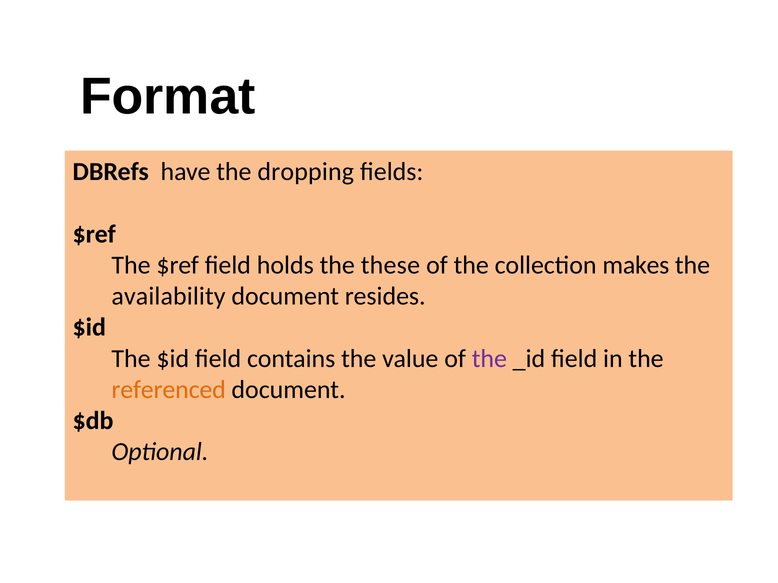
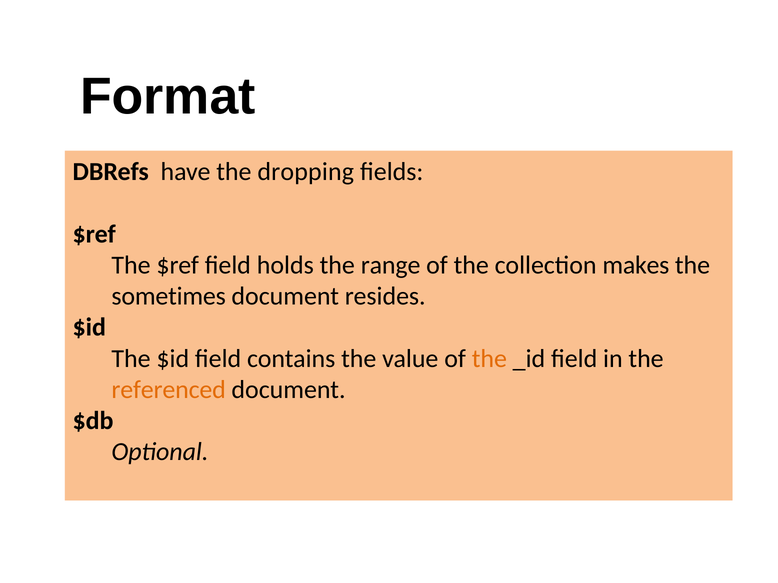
these: these -> range
availability: availability -> sometimes
the at (489, 359) colour: purple -> orange
